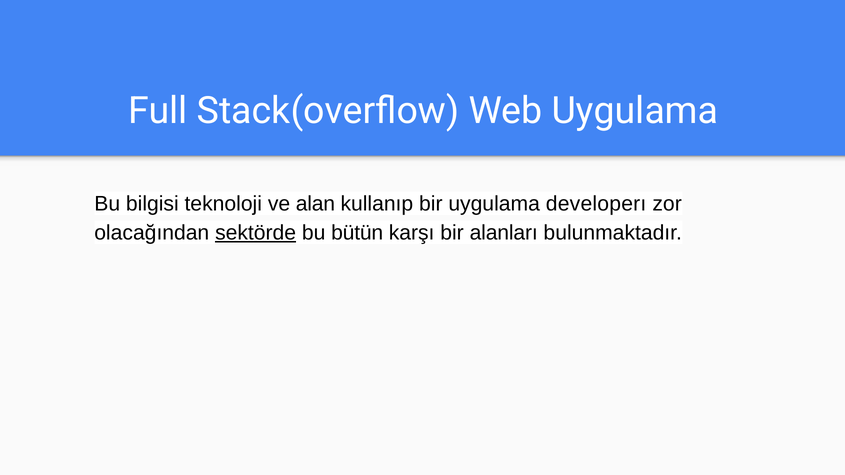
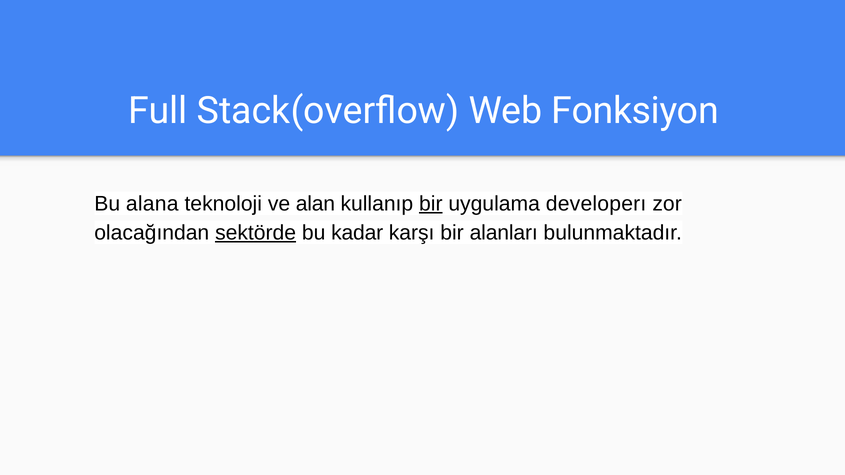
Web Uygulama: Uygulama -> Fonksiyon
bilgisi: bilgisi -> alana
bir at (431, 204) underline: none -> present
bütün: bütün -> kadar
